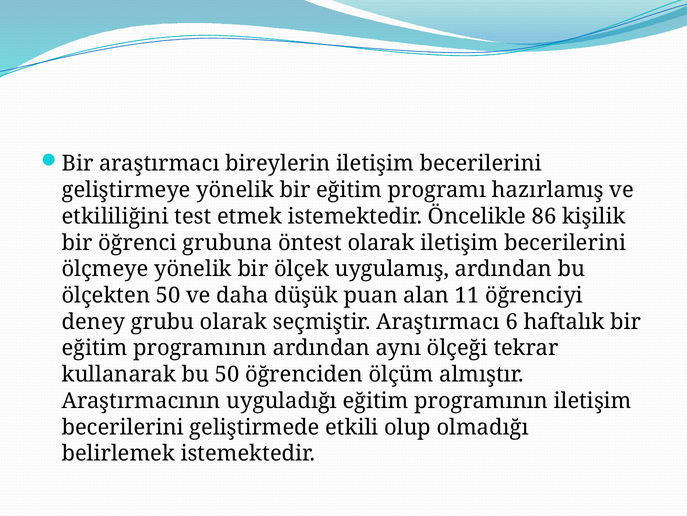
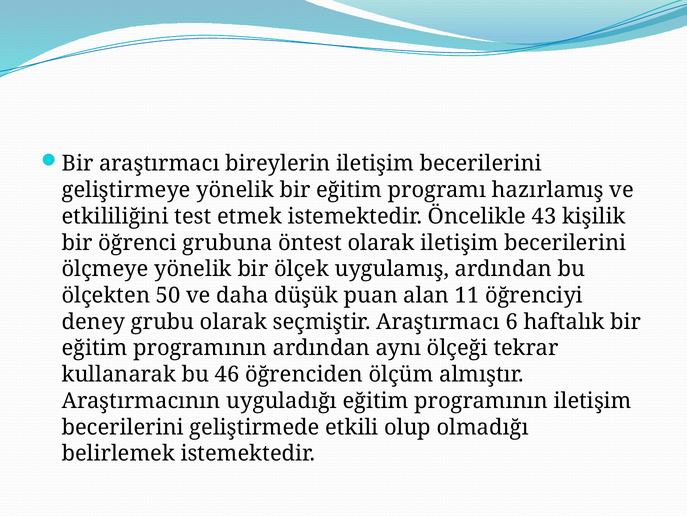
86: 86 -> 43
bu 50: 50 -> 46
